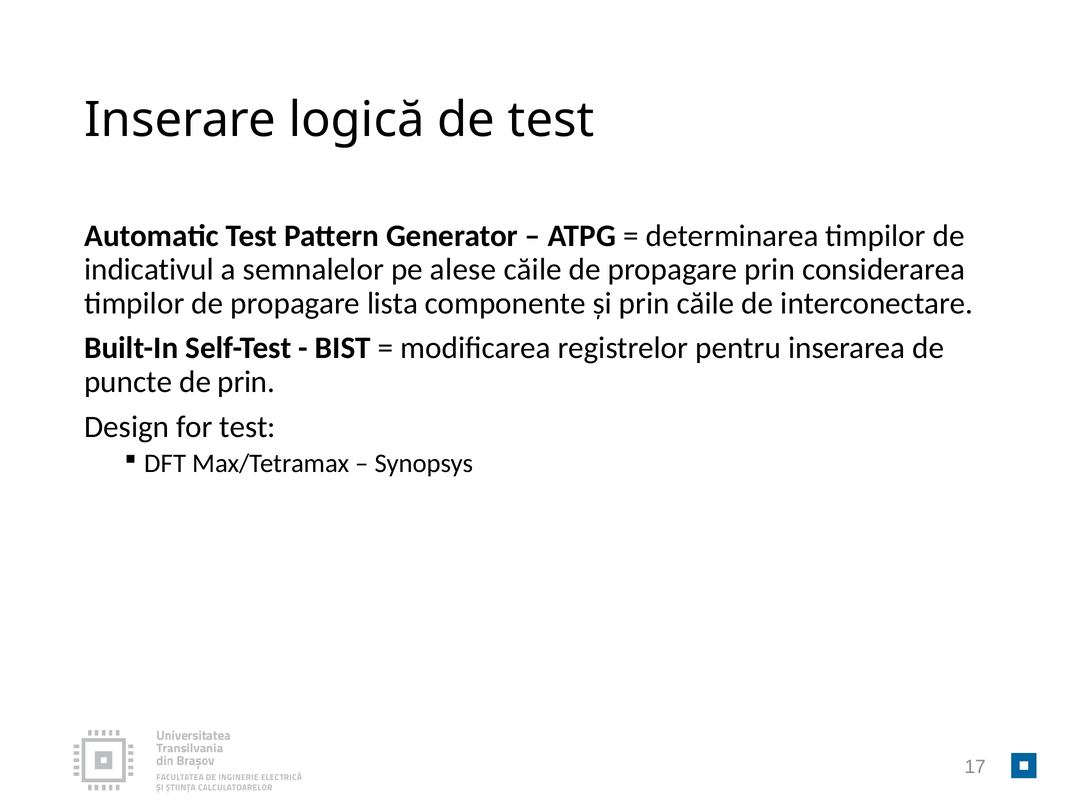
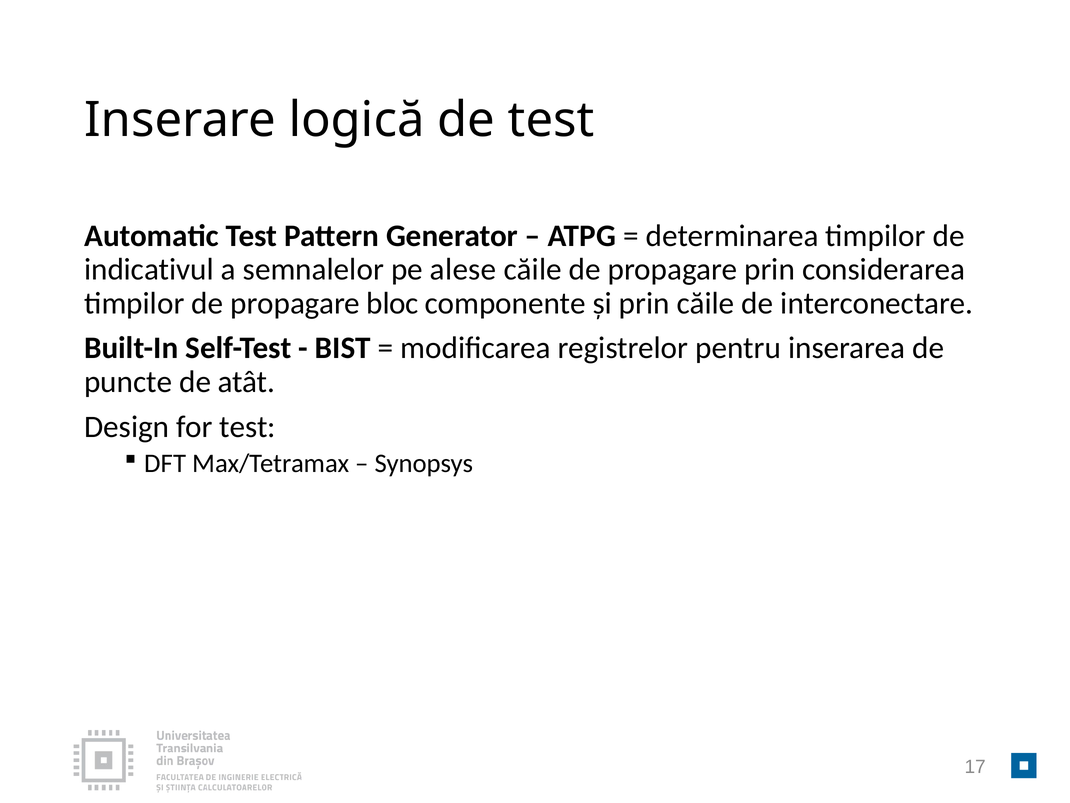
lista: lista -> bloc
de prin: prin -> atât
